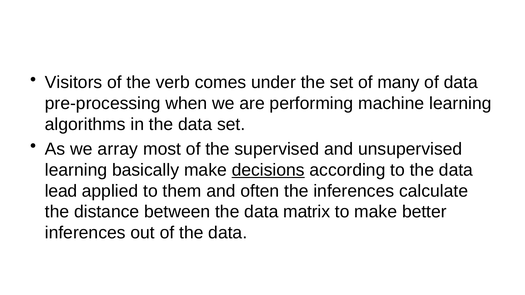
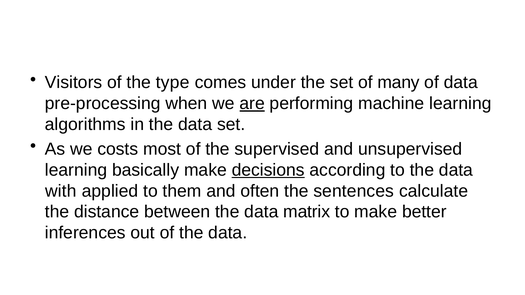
verb: verb -> type
are underline: none -> present
array: array -> costs
lead: lead -> with
the inferences: inferences -> sentences
